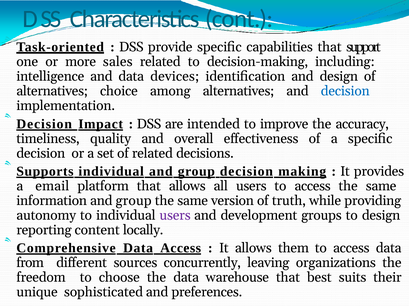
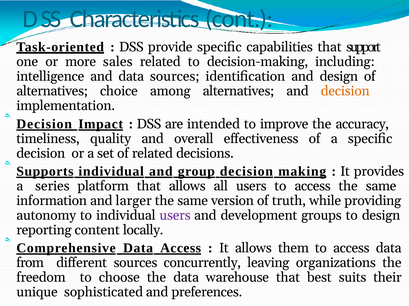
data devices: devices -> sources
decision at (345, 91) colour: blue -> orange
email: email -> series
information and group: group -> larger
